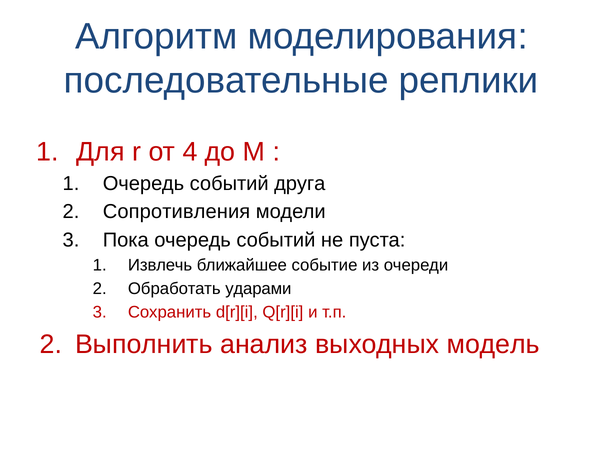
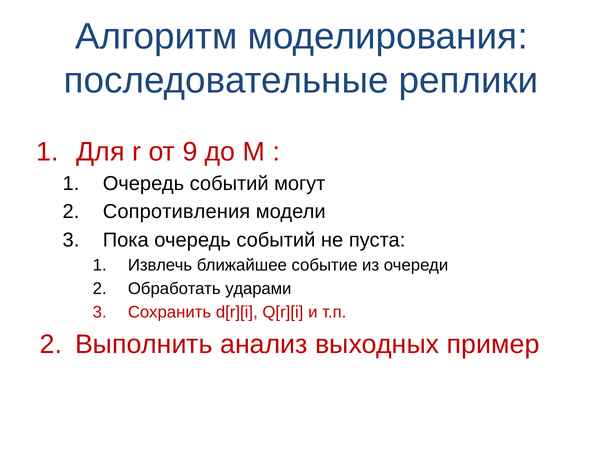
4: 4 -> 9
друга: друга -> могут
модель: модель -> пример
